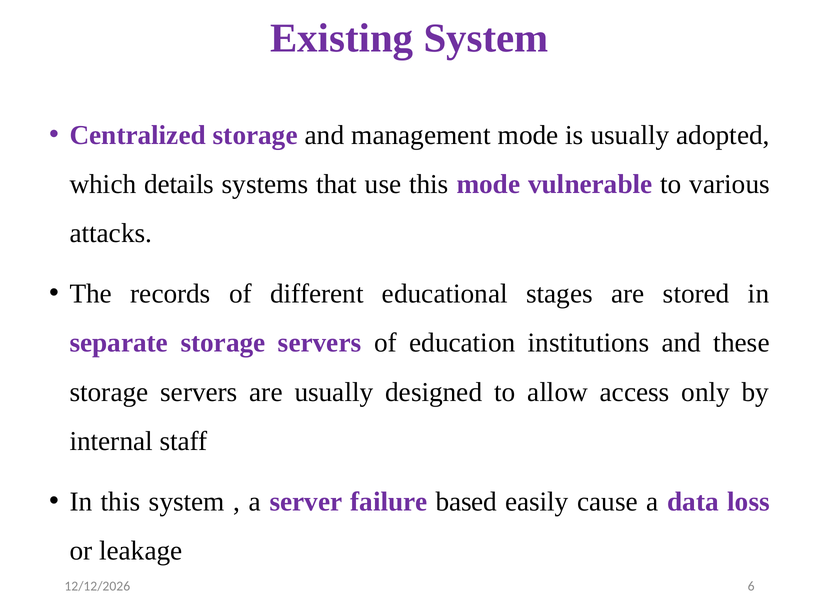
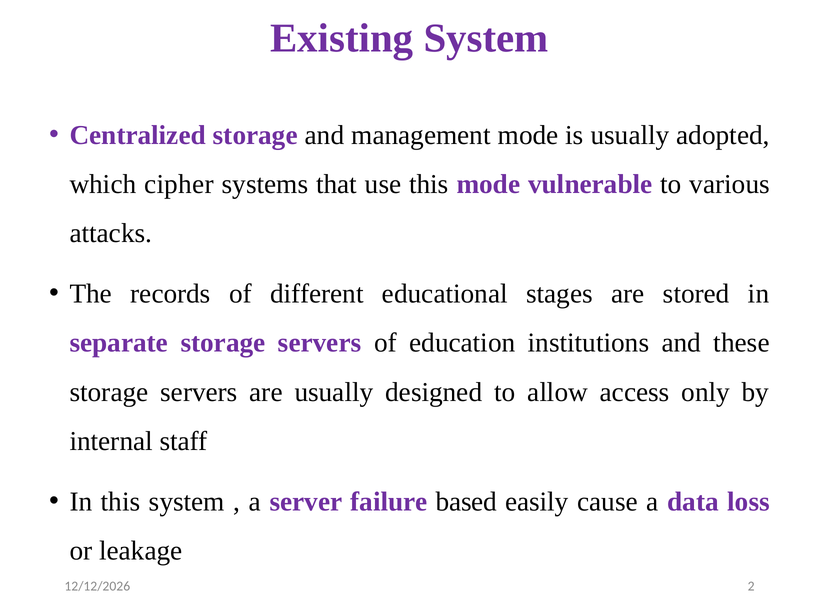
details: details -> cipher
6: 6 -> 2
